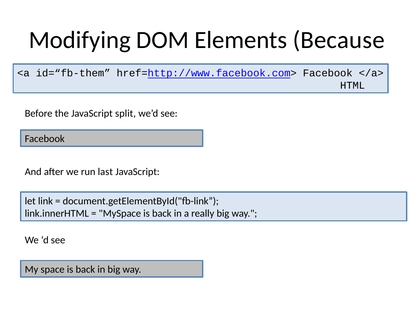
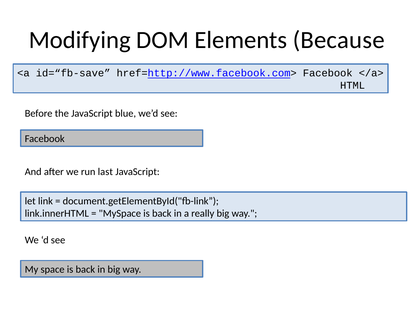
id=“fb-them: id=“fb-them -> id=“fb-save
split: split -> blue
